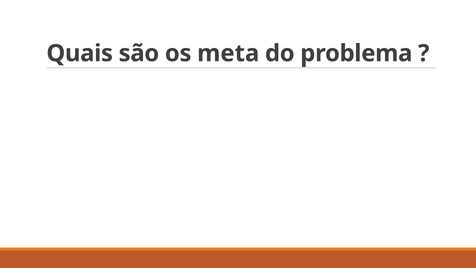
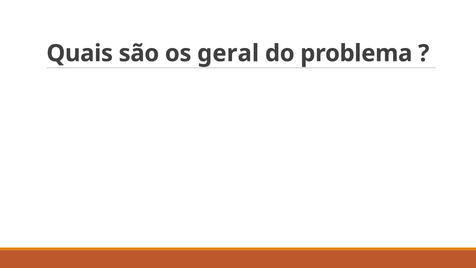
meta: meta -> geral
